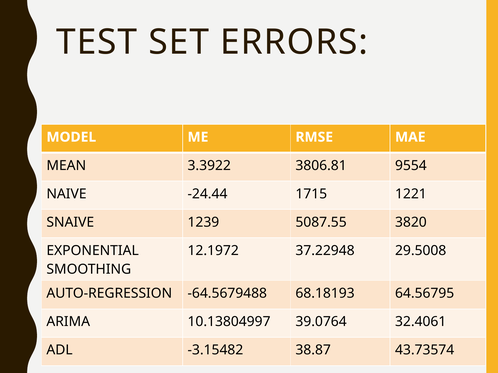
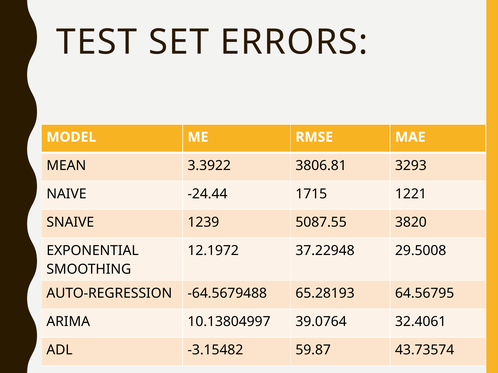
9554: 9554 -> 3293
68.18193: 68.18193 -> 65.28193
38.87: 38.87 -> 59.87
